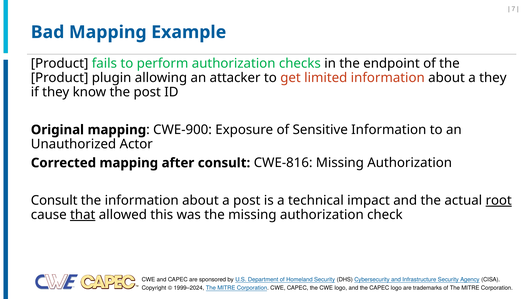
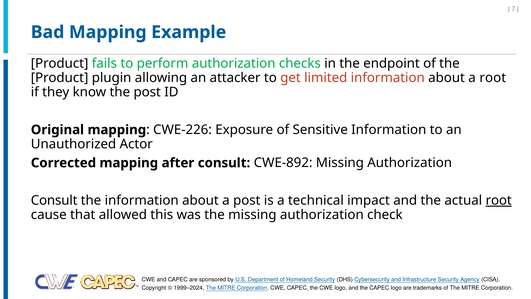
a they: they -> root
CWE-900: CWE-900 -> CWE-226
CWE-816: CWE-816 -> CWE-892
that underline: present -> none
